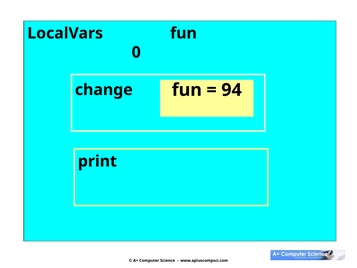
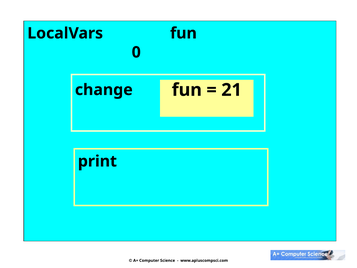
94: 94 -> 21
